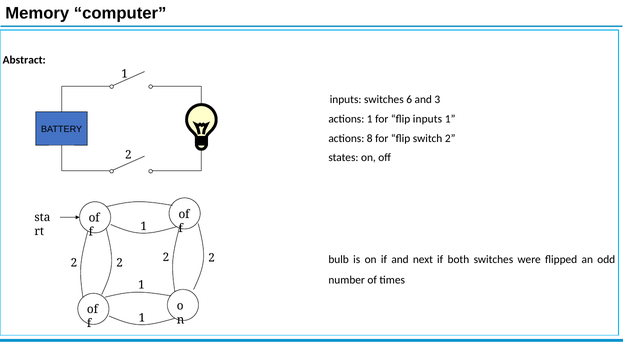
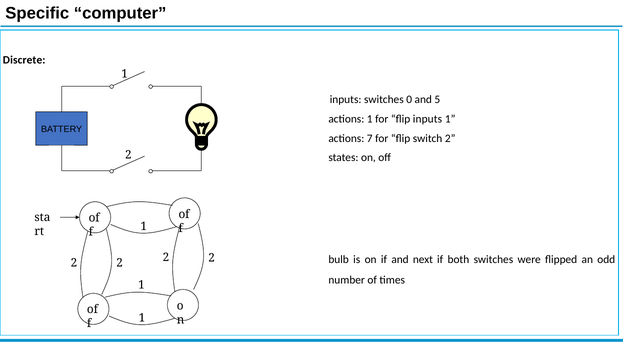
Memory: Memory -> Specific
Abstract: Abstract -> Discrete
6: 6 -> 0
3: 3 -> 5
8: 8 -> 7
